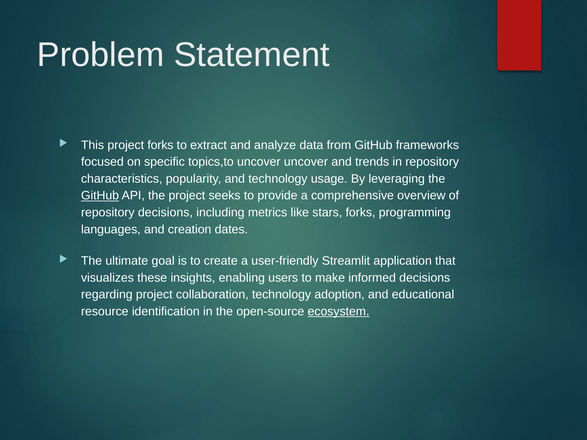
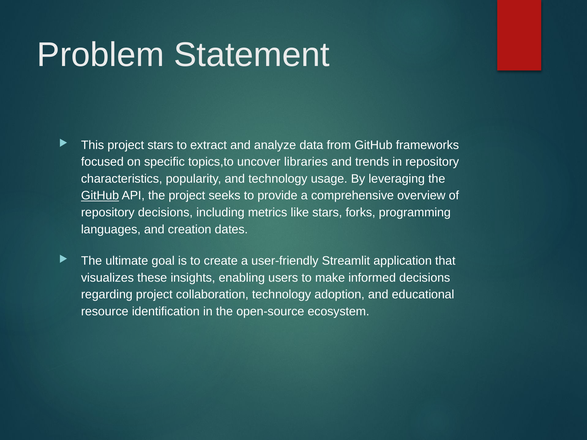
project forks: forks -> stars
uncover uncover: uncover -> libraries
ecosystem underline: present -> none
